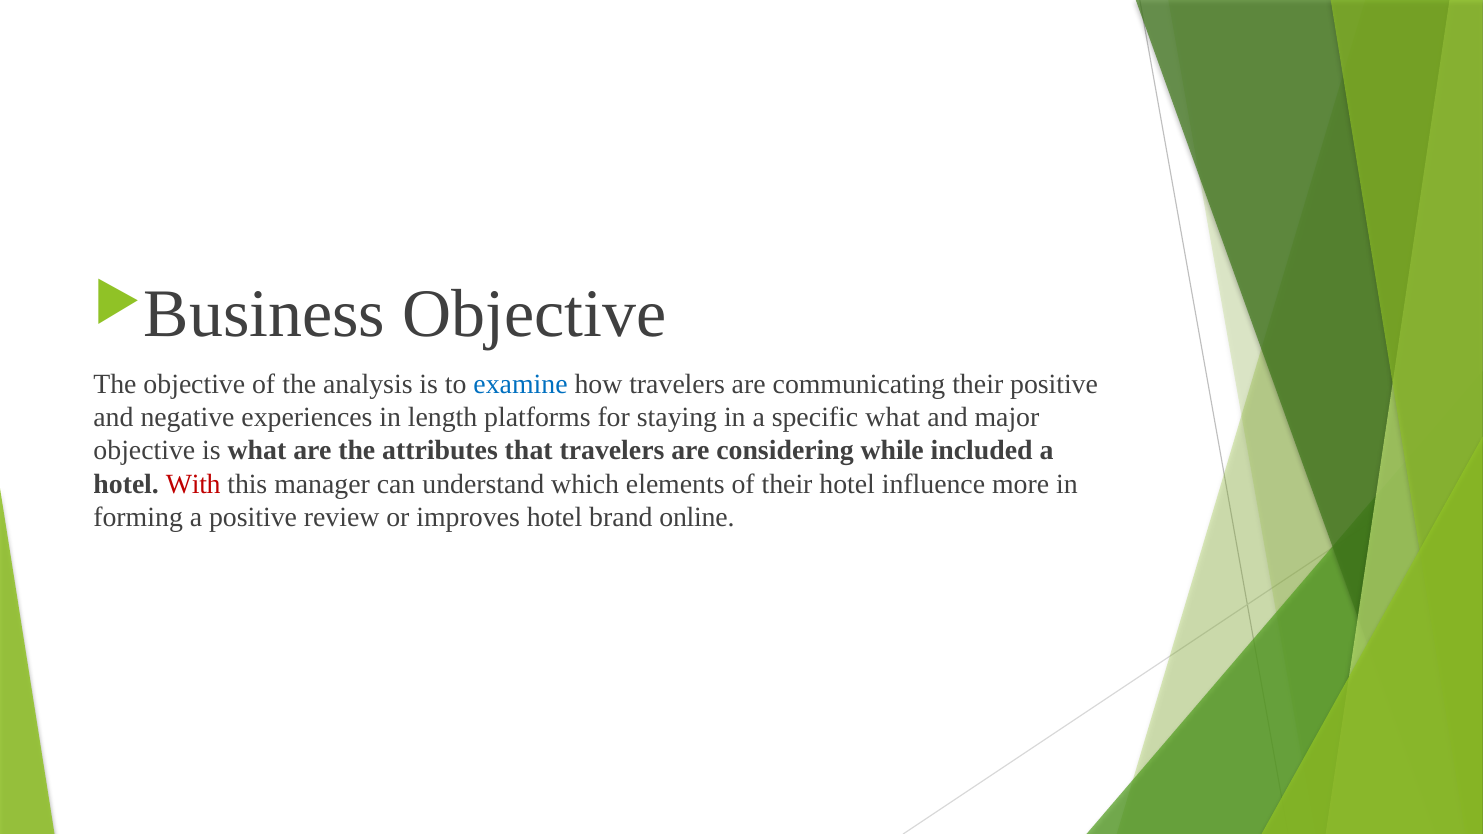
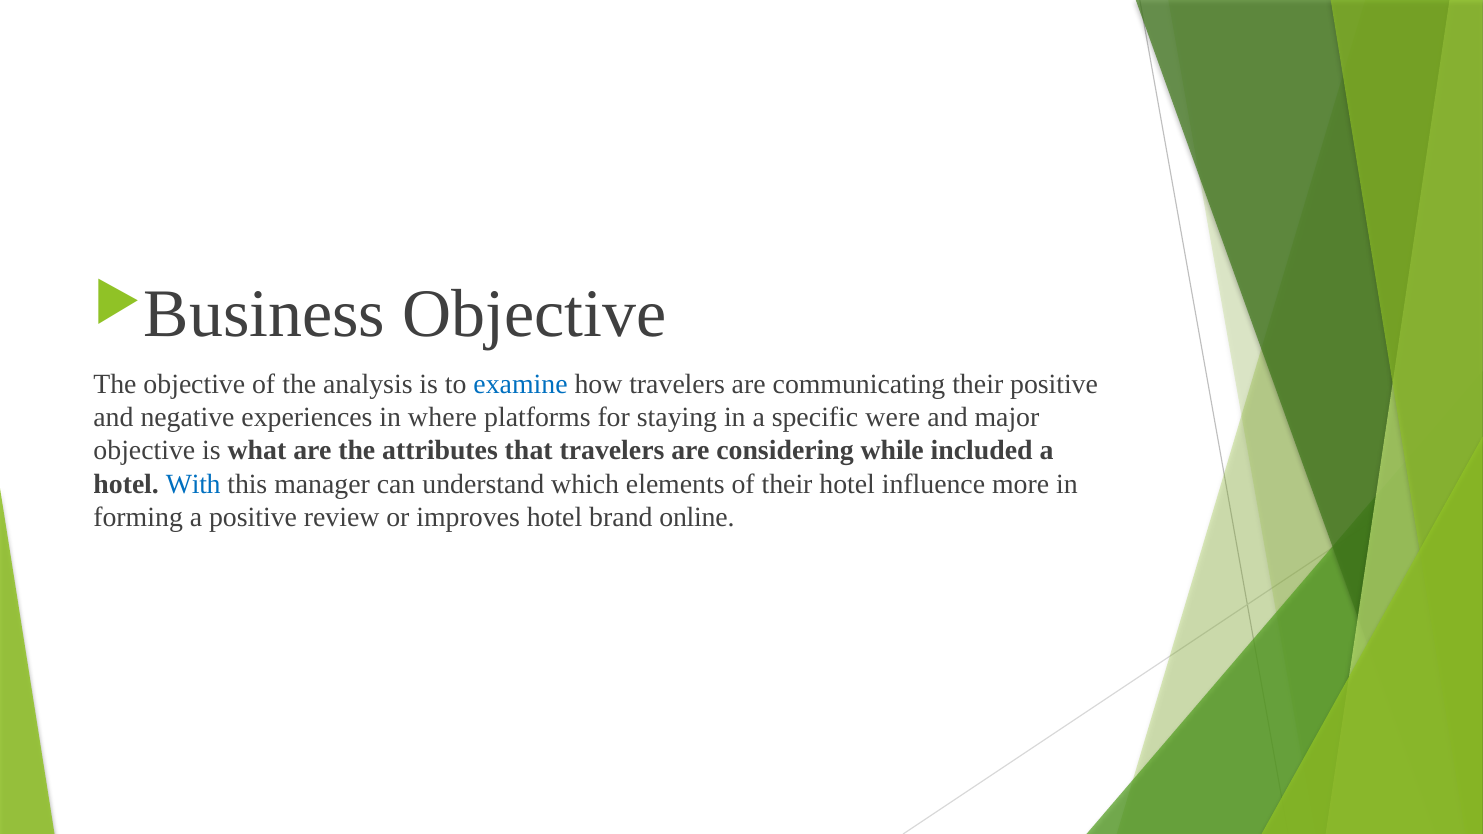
length: length -> where
specific what: what -> were
With colour: red -> blue
